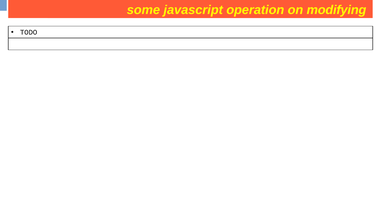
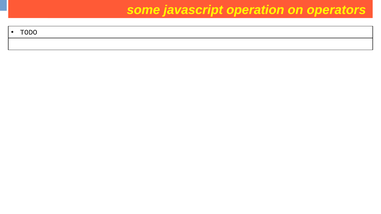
modifying: modifying -> operators
